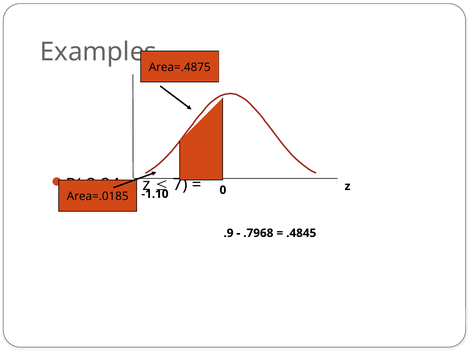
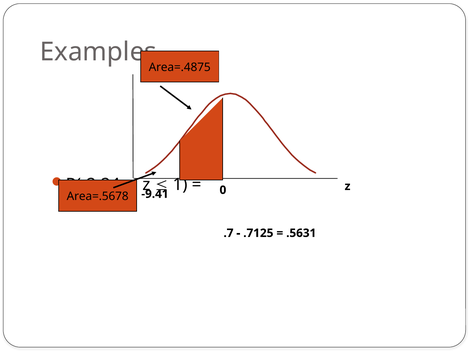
7: 7 -> 1
-1.10: -1.10 -> -9.41
Area=.0185: Area=.0185 -> Area=.5678
.9: .9 -> .7
.7968: .7968 -> .7125
.4845: .4845 -> .5631
